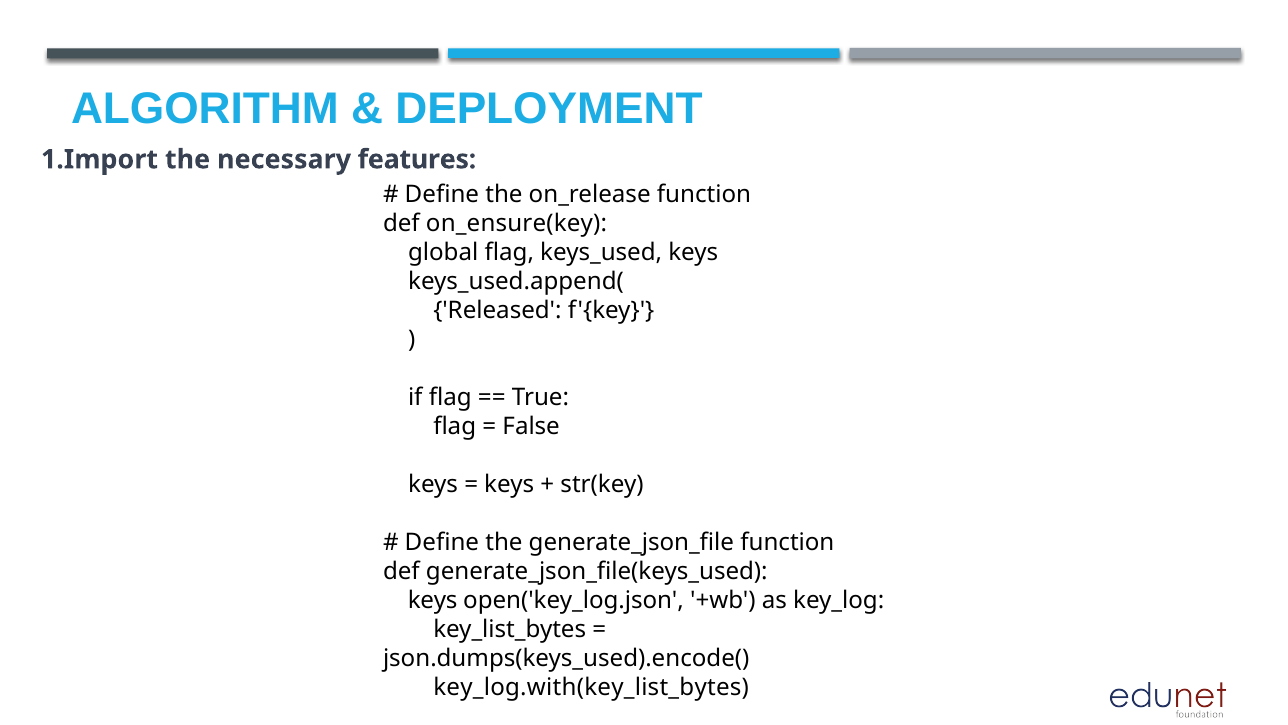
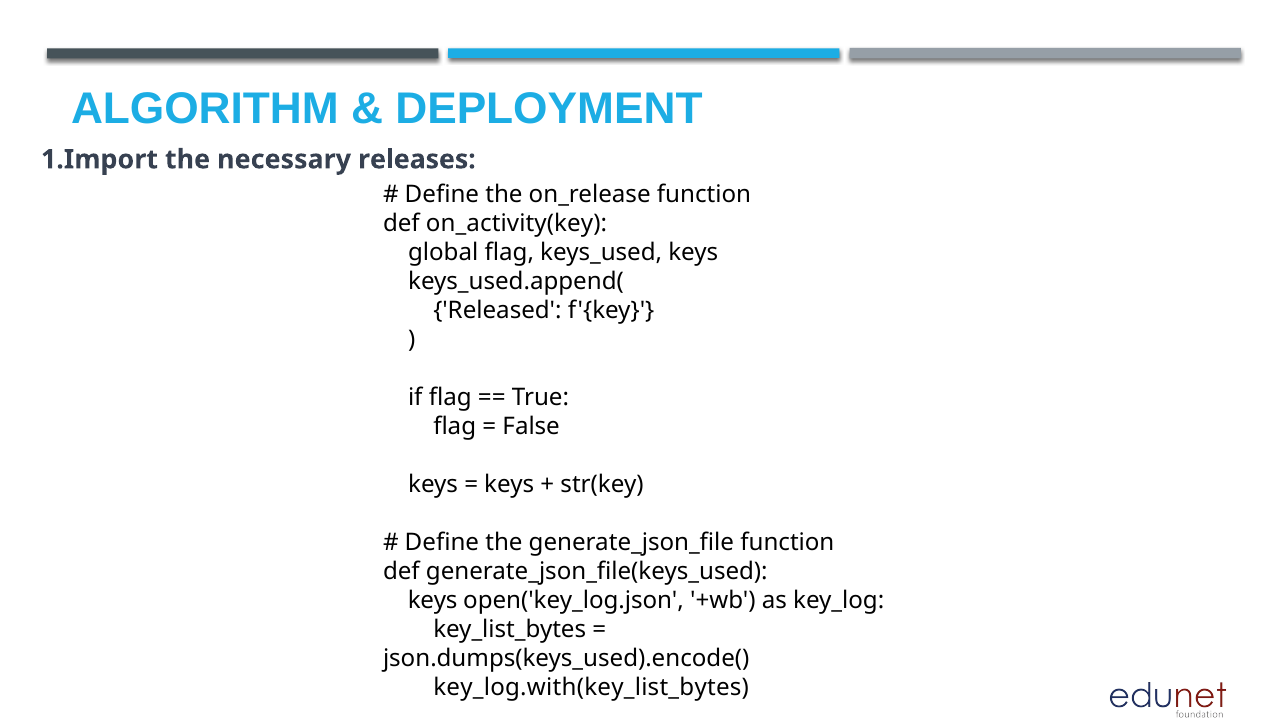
features: features -> releases
on_ensure(key: on_ensure(key -> on_activity(key
